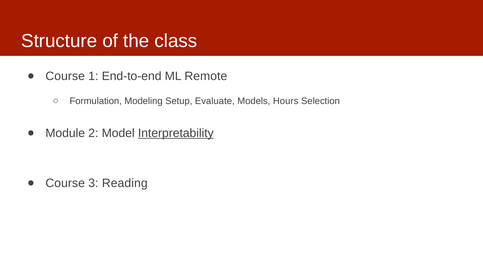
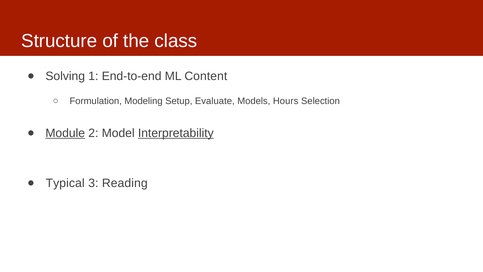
Course at (65, 76): Course -> Solving
Remote: Remote -> Content
Module underline: none -> present
Course at (65, 183): Course -> Typical
